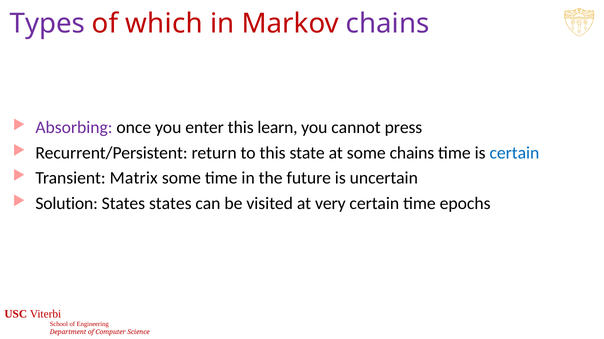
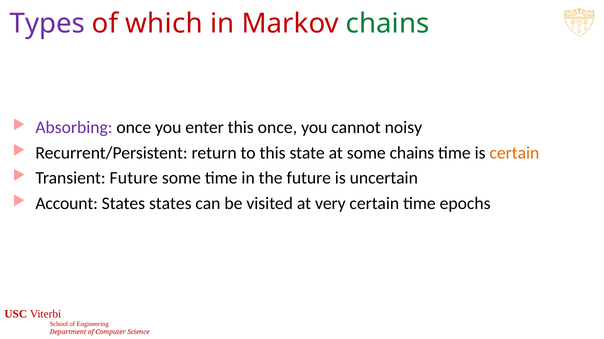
chains at (388, 24) colour: purple -> green
this learn: learn -> once
press: press -> noisy
certain at (514, 153) colour: blue -> orange
Transient Matrix: Matrix -> Future
Solution: Solution -> Account
